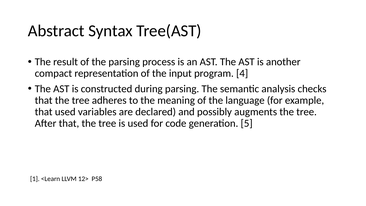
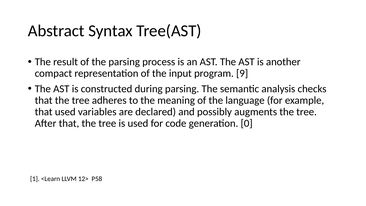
4: 4 -> 9
5: 5 -> 0
